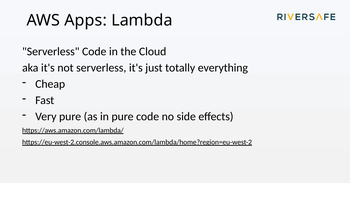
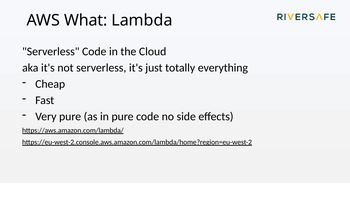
Apps: Apps -> What
